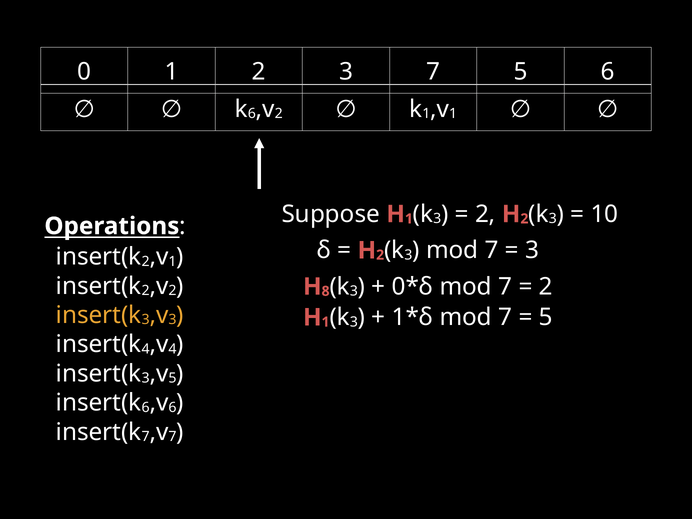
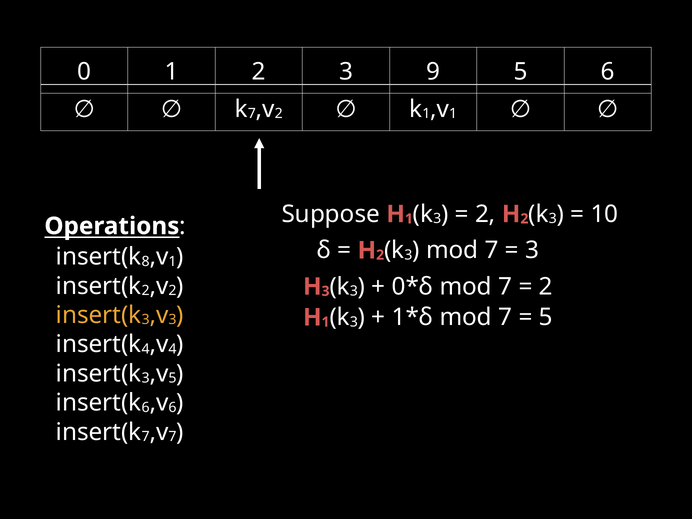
3 7: 7 -> 9
6 at (252, 114): 6 -> 7
2 at (146, 261): 2 -> 8
8 at (326, 291): 8 -> 3
